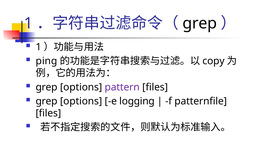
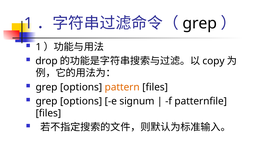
ping: ping -> drop
pattern colour: purple -> orange
logging: logging -> signum
